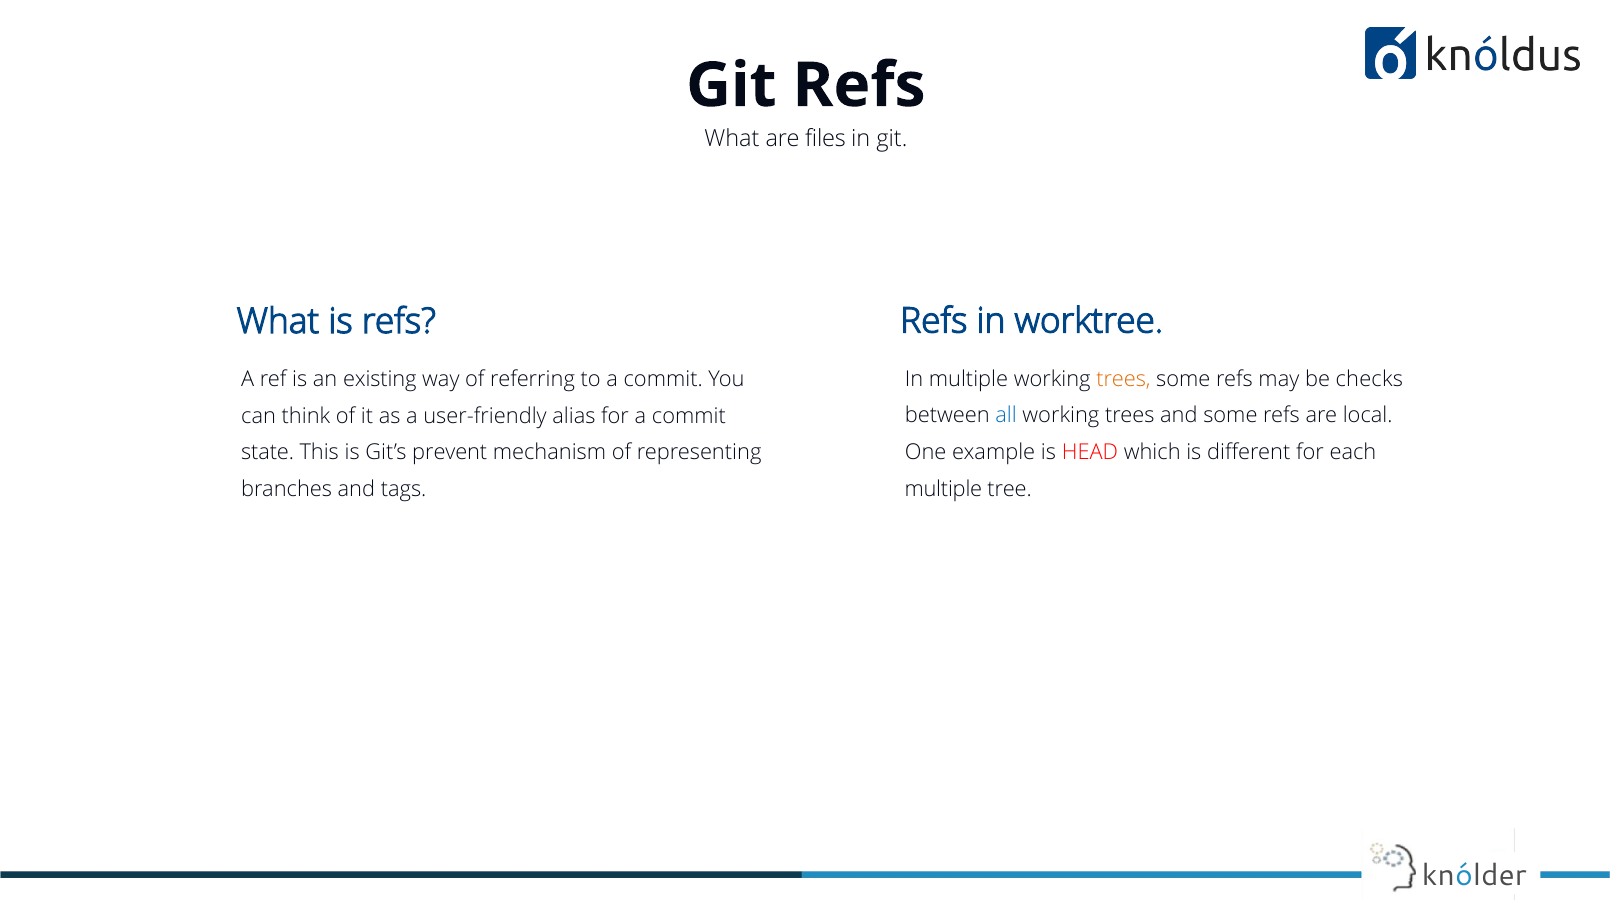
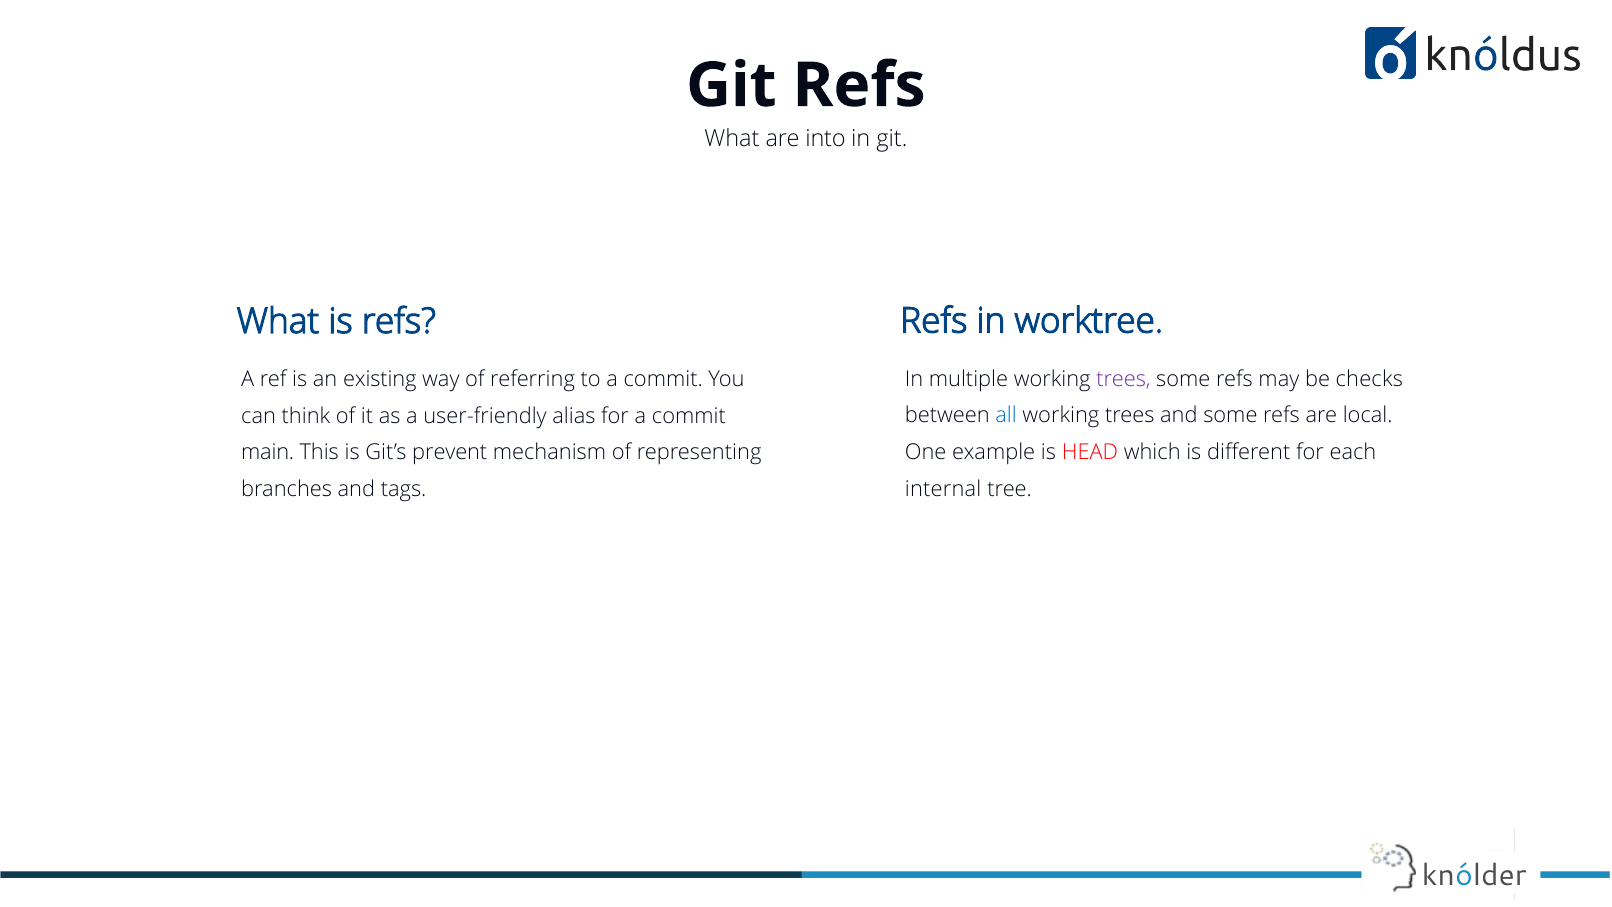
files: files -> into
trees at (1123, 379) colour: orange -> purple
state: state -> main
multiple at (943, 489): multiple -> internal
